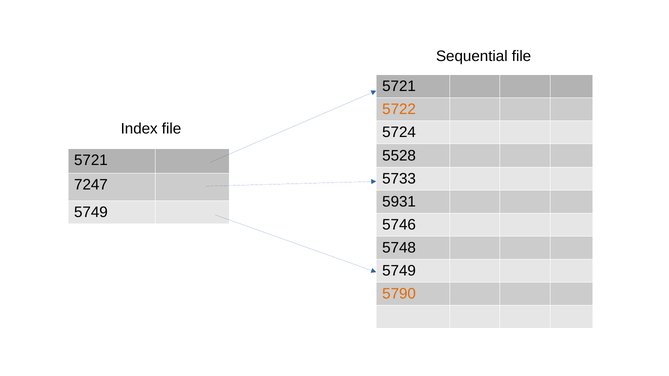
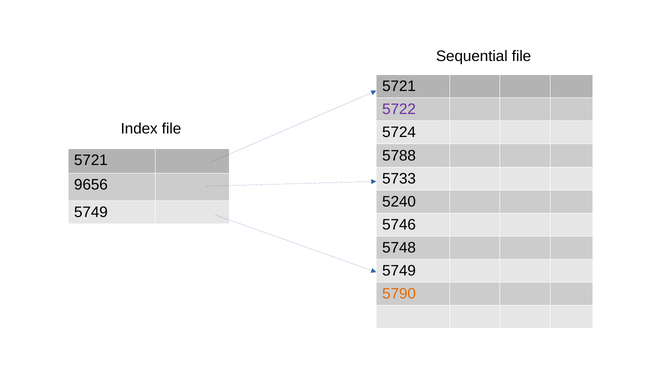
5722 colour: orange -> purple
5528: 5528 -> 5788
7247: 7247 -> 9656
5931: 5931 -> 5240
